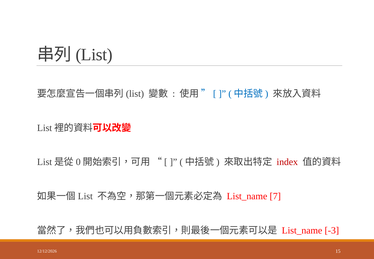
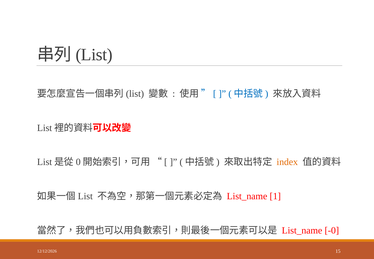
index colour: red -> orange
7: 7 -> 1
-3: -3 -> -0
